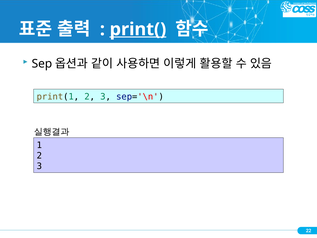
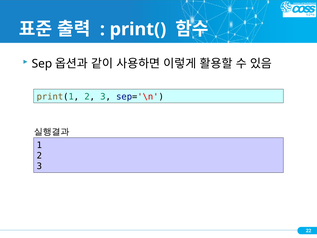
print( underline: present -> none
